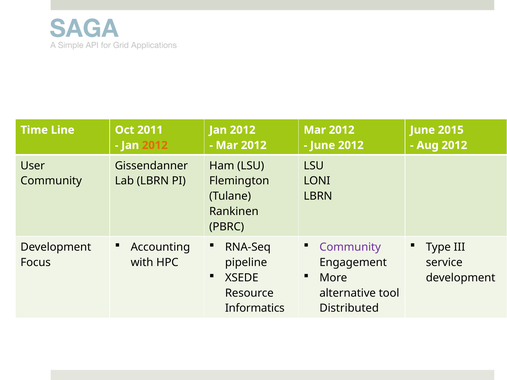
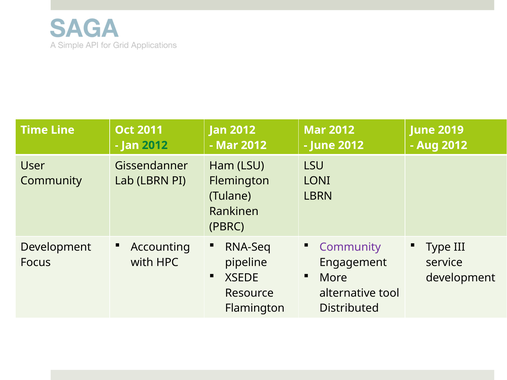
2015: 2015 -> 2019
2012 at (155, 145) colour: orange -> green
Informatics: Informatics -> Flamington
